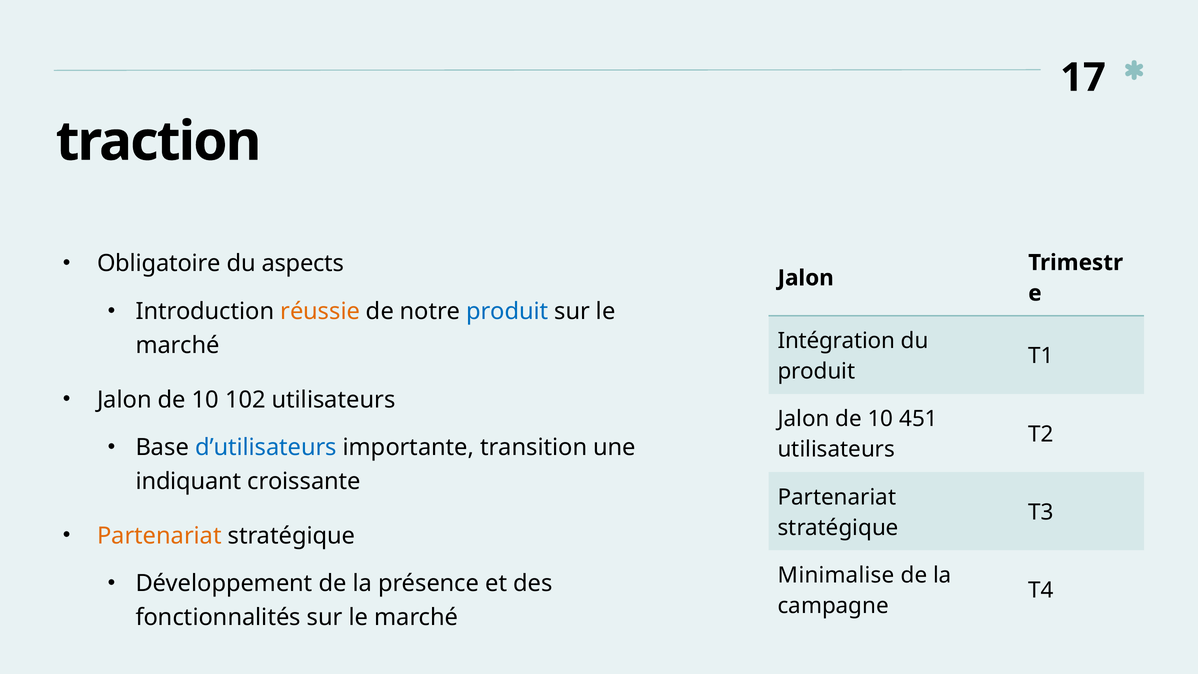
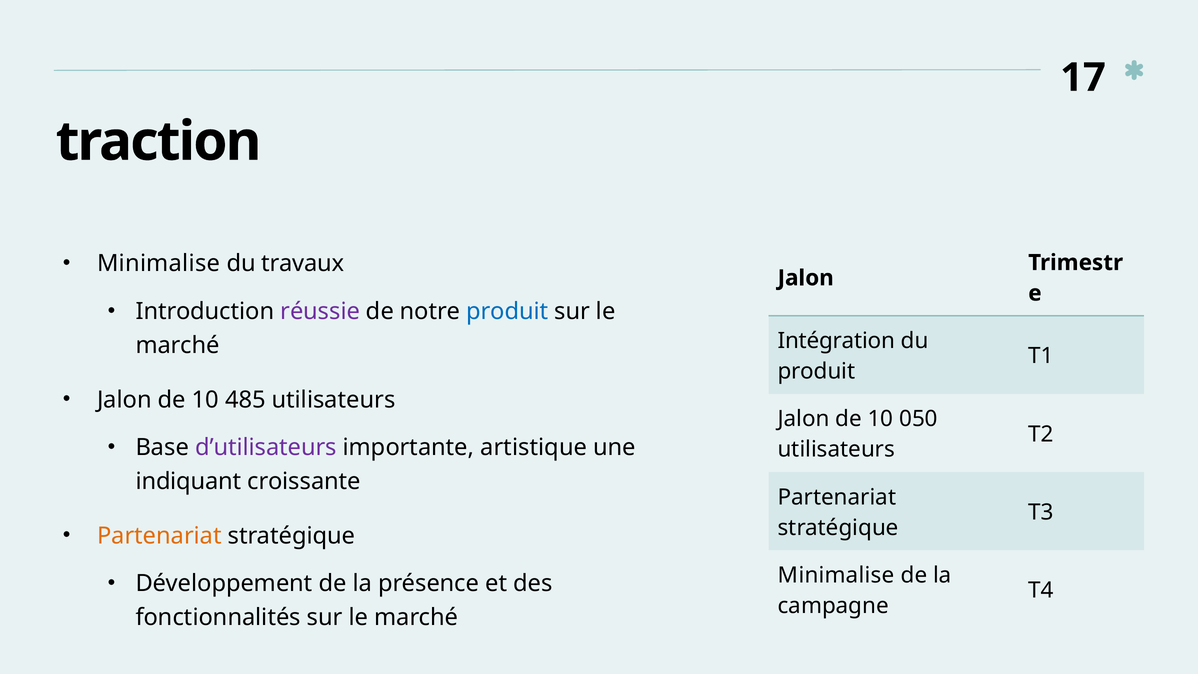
Obligatoire at (159, 264): Obligatoire -> Minimalise
aspects: aspects -> travaux
réussie colour: orange -> purple
102: 102 -> 485
451: 451 -> 050
d’utilisateurs colour: blue -> purple
transition: transition -> artistique
